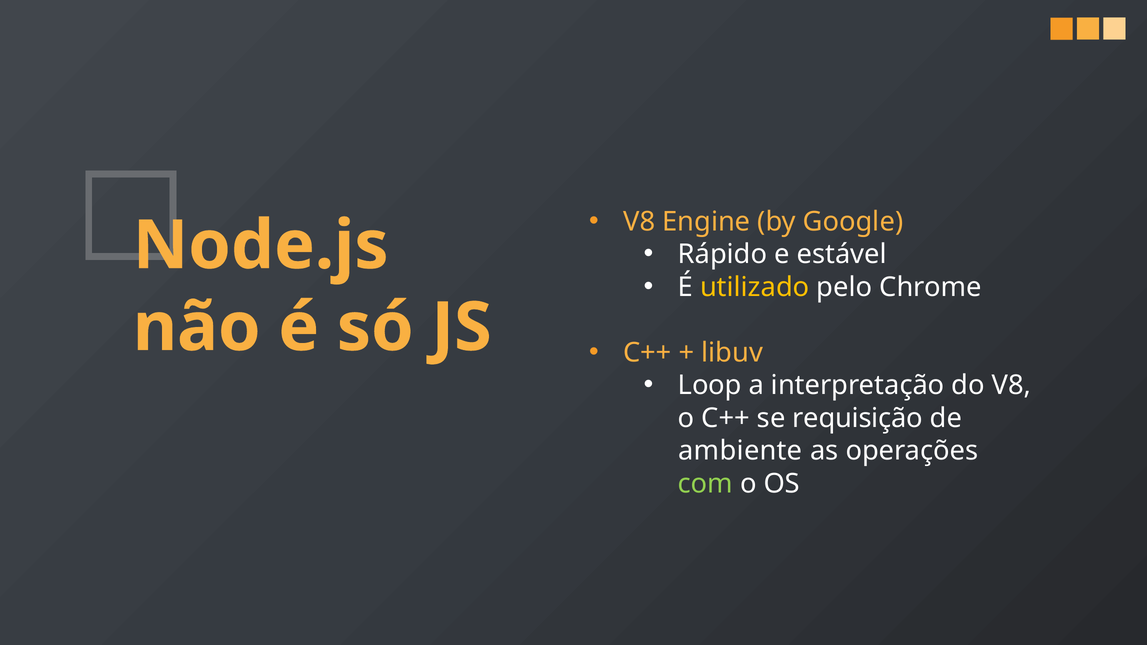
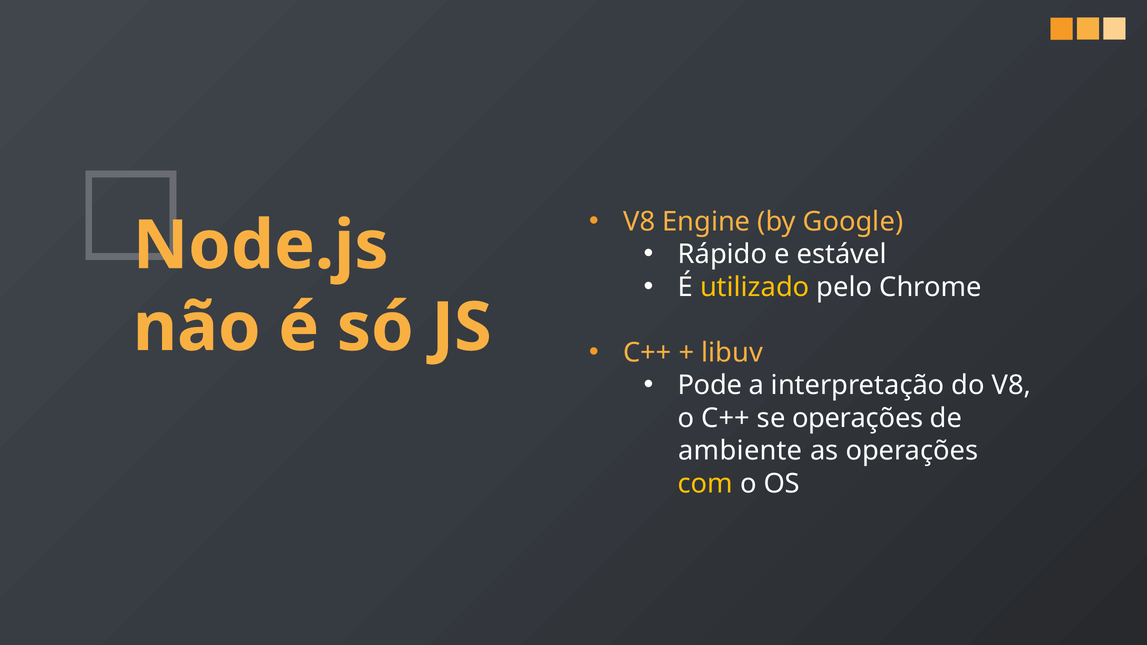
Loop: Loop -> Pode
se requisição: requisição -> operações
com colour: light green -> yellow
